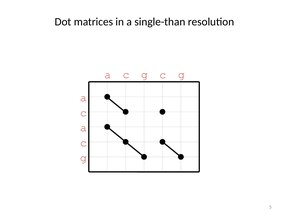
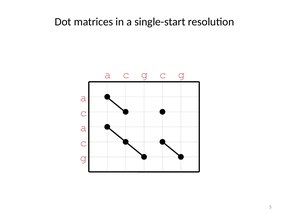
single-than: single-than -> single-start
